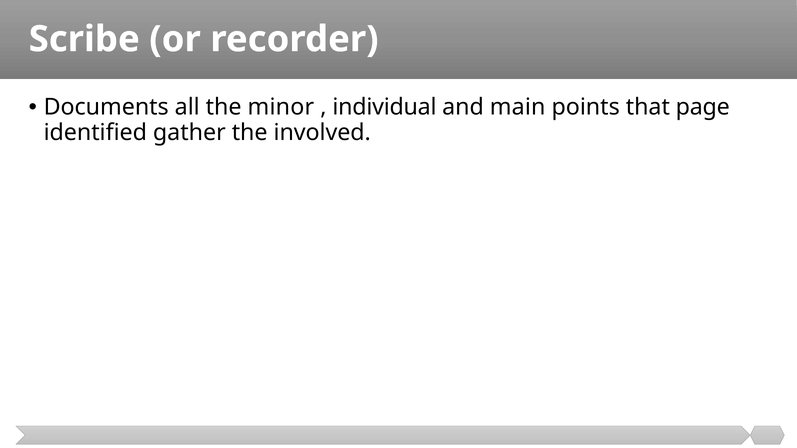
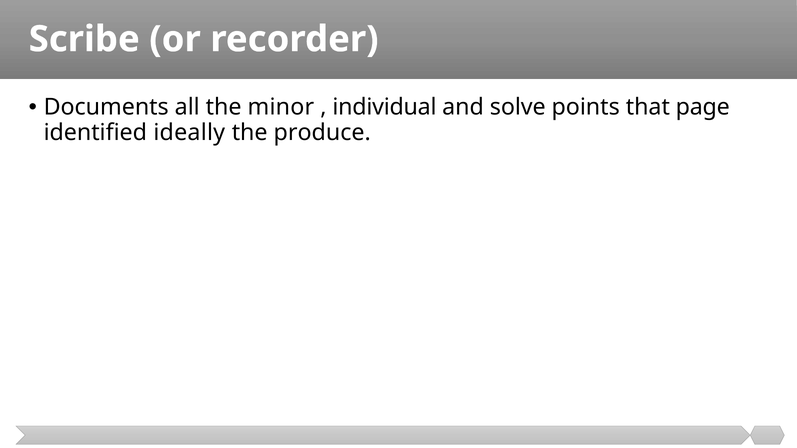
main: main -> solve
gather: gather -> ideally
involved: involved -> produce
